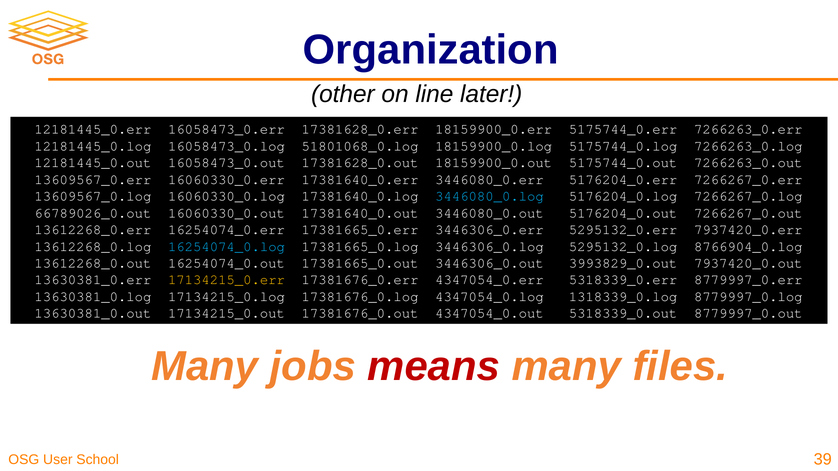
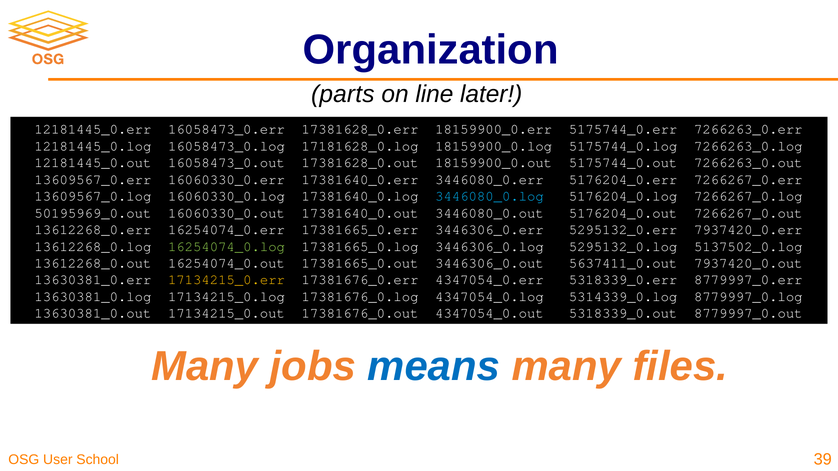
other: other -> parts
51801068_0.log: 51801068_0.log -> 17181628_0.log
66789026_0.out: 66789026_0.out -> 50195969_0.out
16254074_0.log colour: light blue -> light green
8766904_0.log: 8766904_0.log -> 5137502_0.log
3993829_0.out: 3993829_0.out -> 5637411_0.out
1318339_0.log: 1318339_0.log -> 5314339_0.log
means colour: red -> blue
